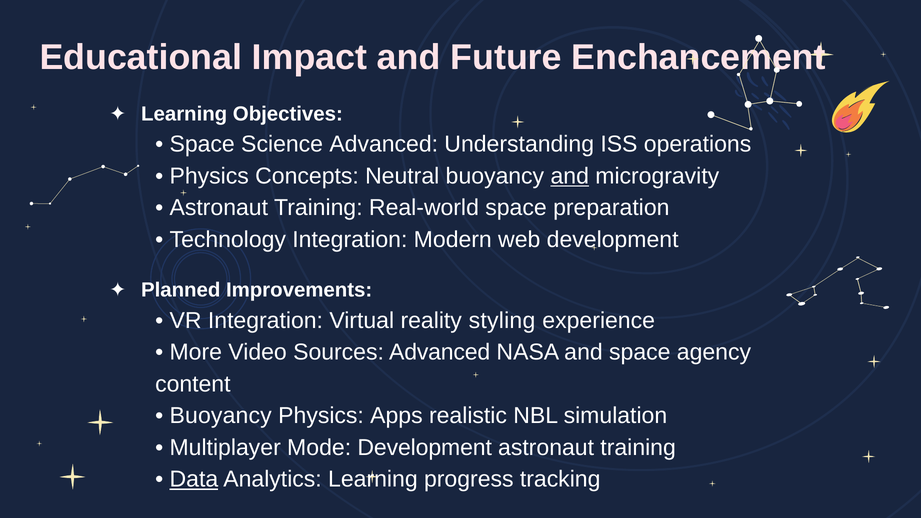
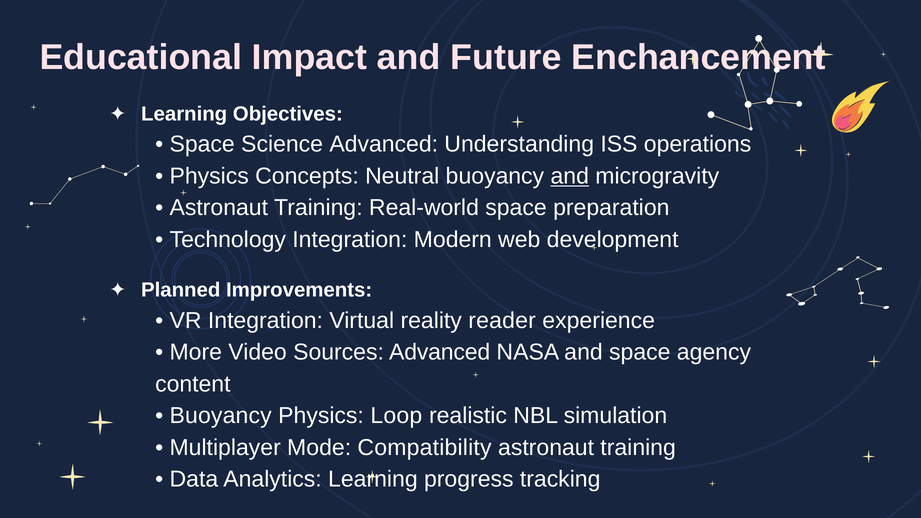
styling: styling -> reader
Apps: Apps -> Loop
Mode Development: Development -> Compatibility
Data underline: present -> none
